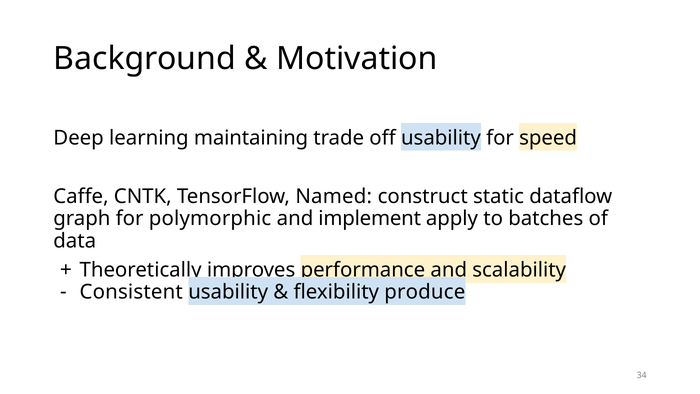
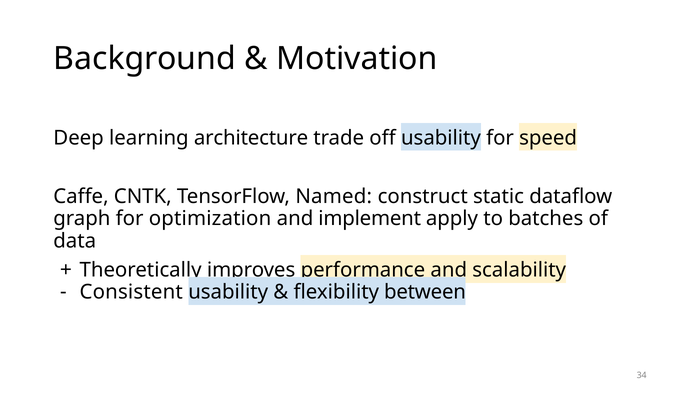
maintaining: maintaining -> architecture
polymorphic: polymorphic -> optimization
produce: produce -> between
